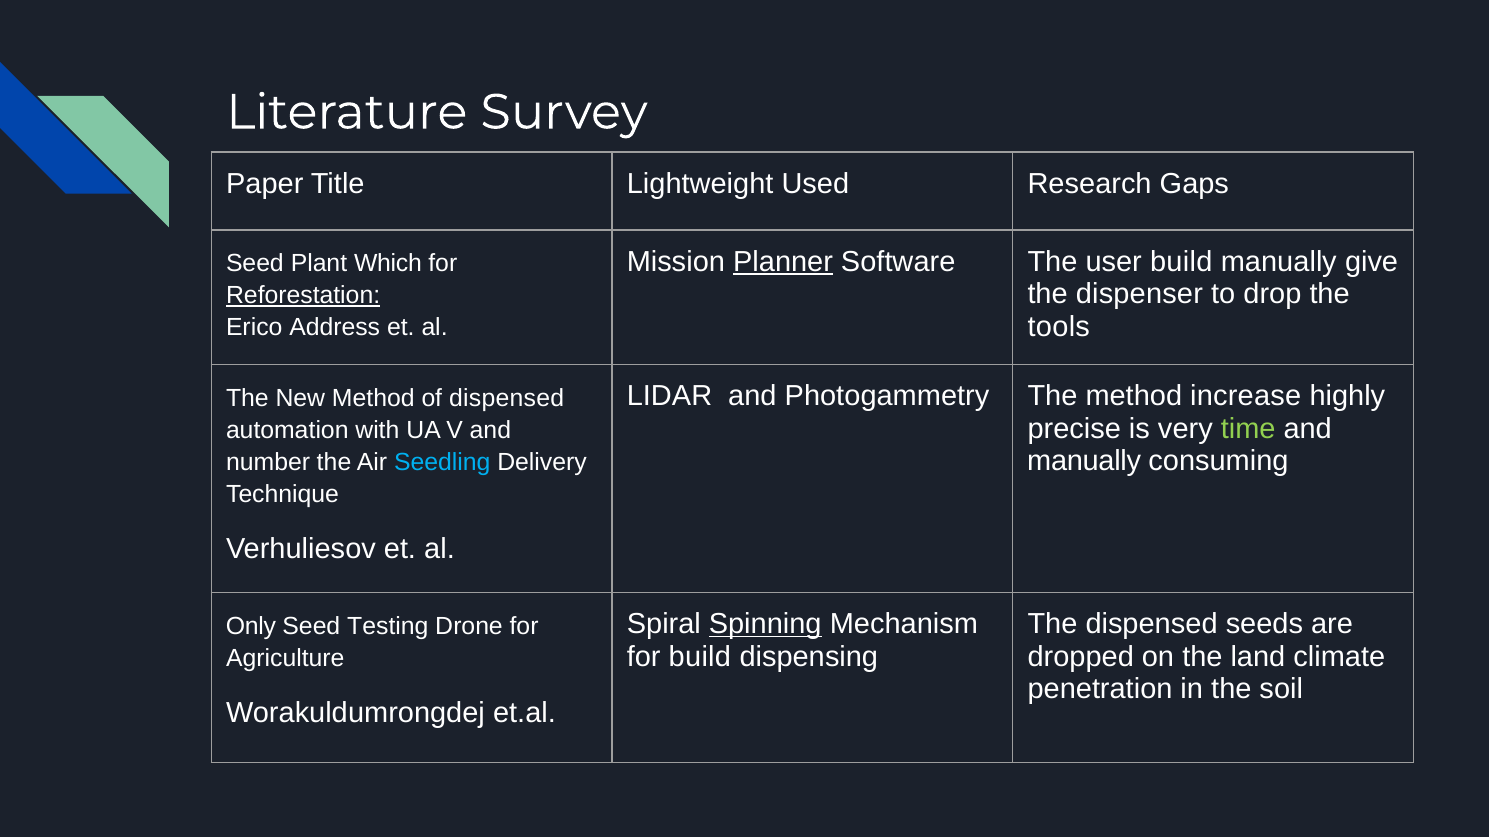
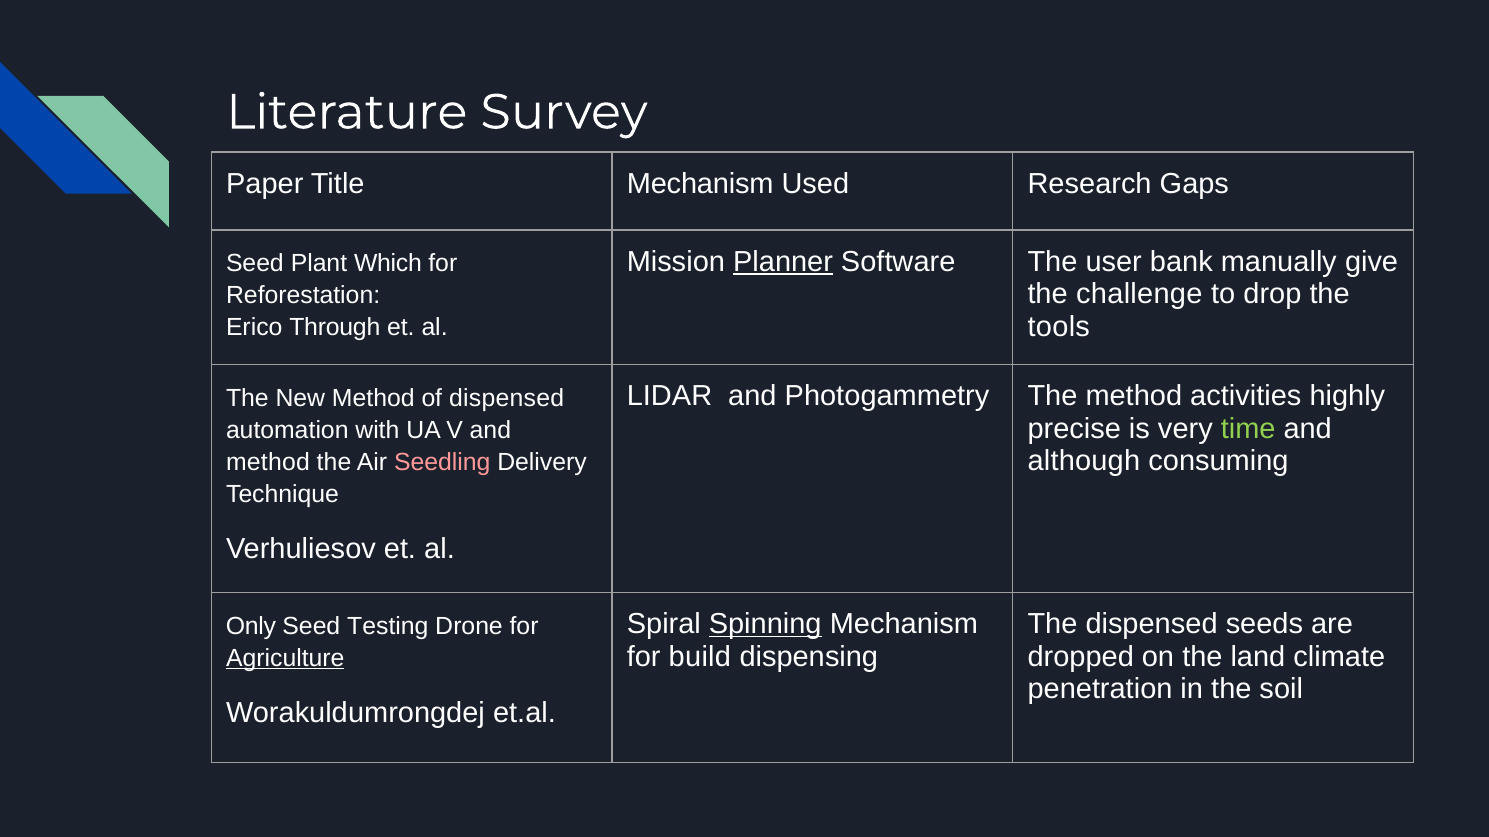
Title Lightweight: Lightweight -> Mechanism
user build: build -> bank
dispenser: dispenser -> challenge
Reforestation underline: present -> none
Address: Address -> Through
increase: increase -> activities
manually at (1084, 462): manually -> although
number at (268, 462): number -> method
Seedling colour: light blue -> pink
Agriculture underline: none -> present
